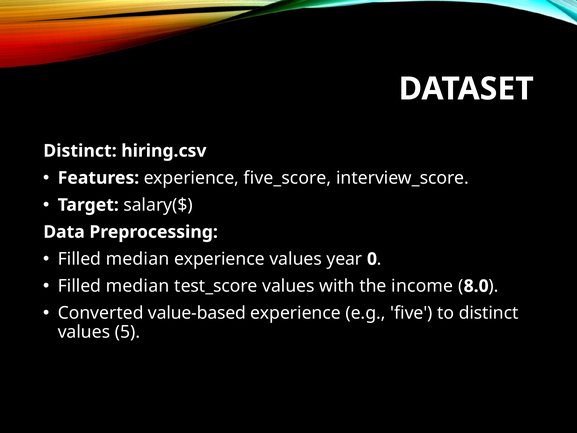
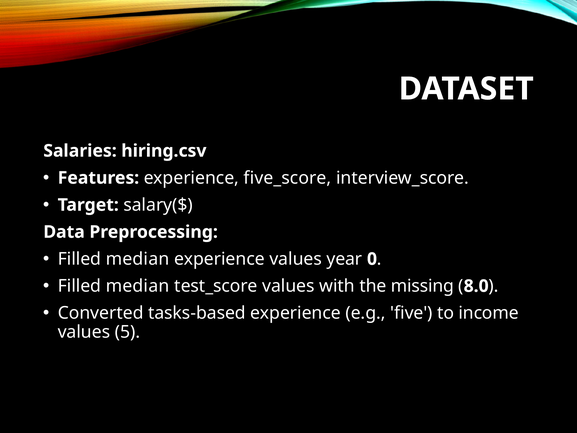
Distinct at (80, 151): Distinct -> Salaries
income: income -> missing
value-based: value-based -> tasks-based
to distinct: distinct -> income
